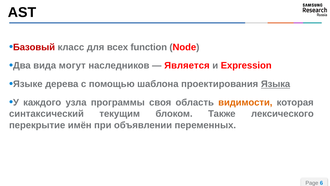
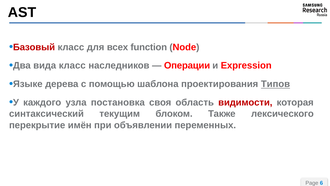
вида могут: могут -> класс
Является: Является -> Операции
Языка: Языка -> Типов
программы: программы -> постановка
видимости colour: orange -> red
